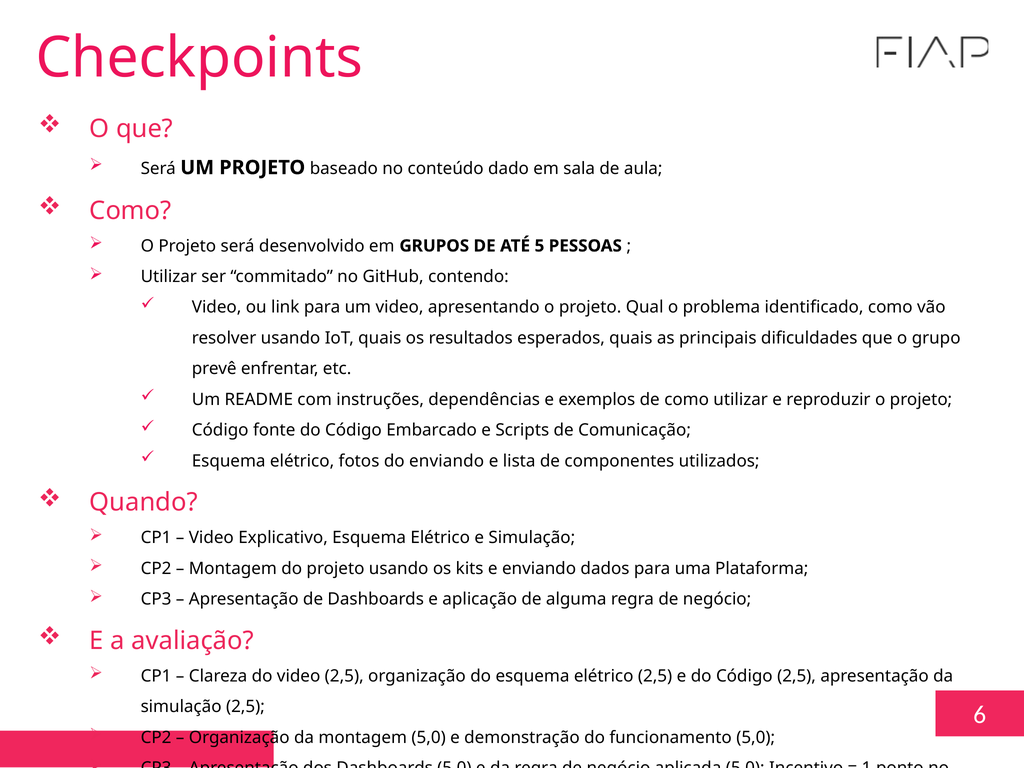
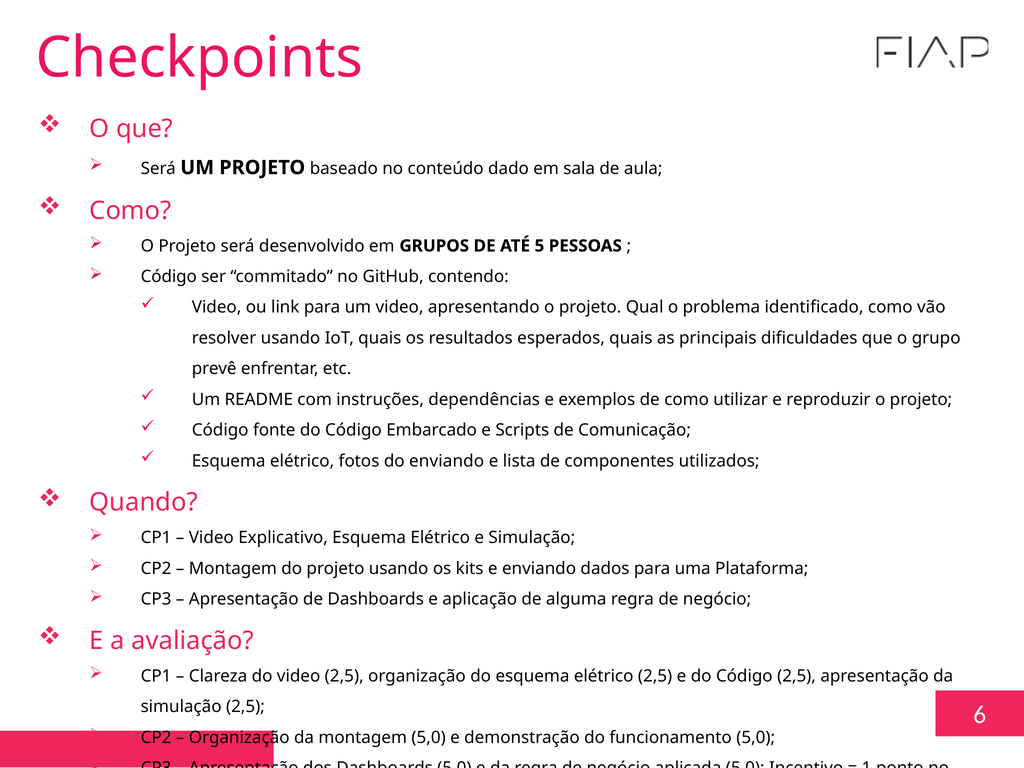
Utilizar at (169, 277): Utilizar -> Código
